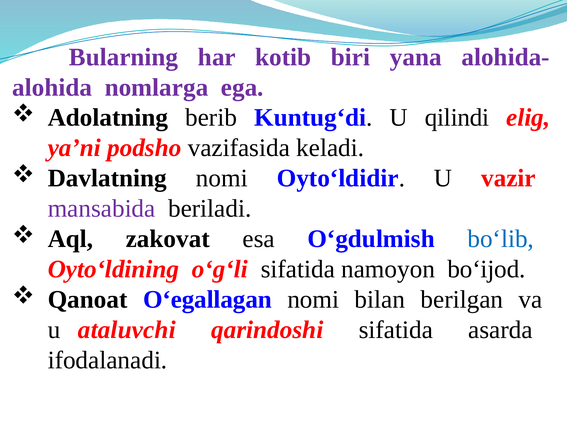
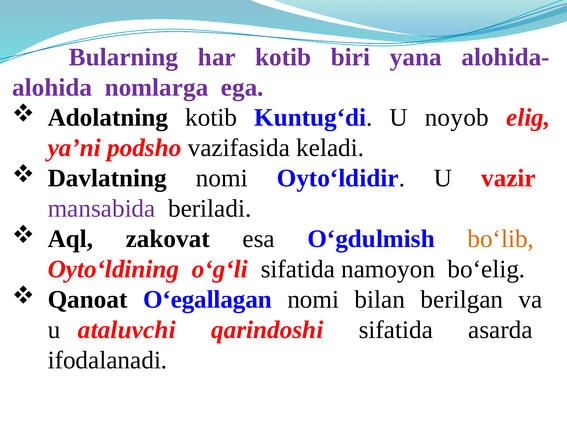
Adolatning bеrib: bеrib -> kotib
qilindi: qilindi -> noyob
bo‘lib colour: blue -> orange
bo‘ijod: bo‘ijod -> bo‘elig
